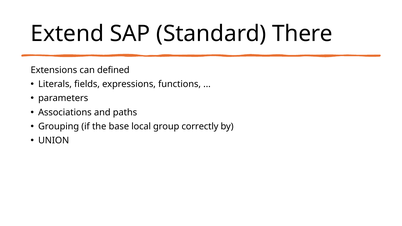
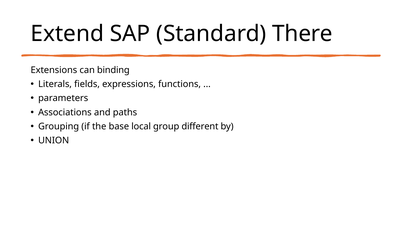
defined: defined -> binding
correctly: correctly -> different
